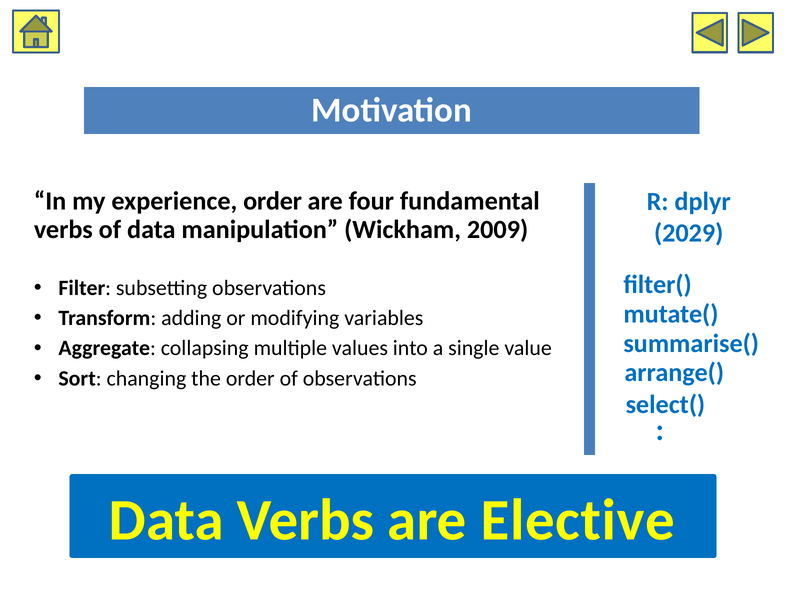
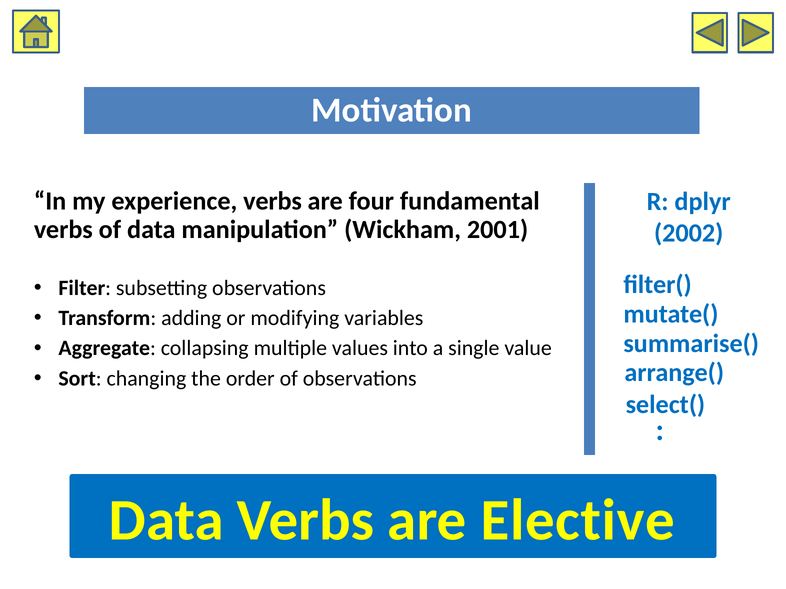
experience order: order -> verbs
2009: 2009 -> 2001
2029: 2029 -> 2002
